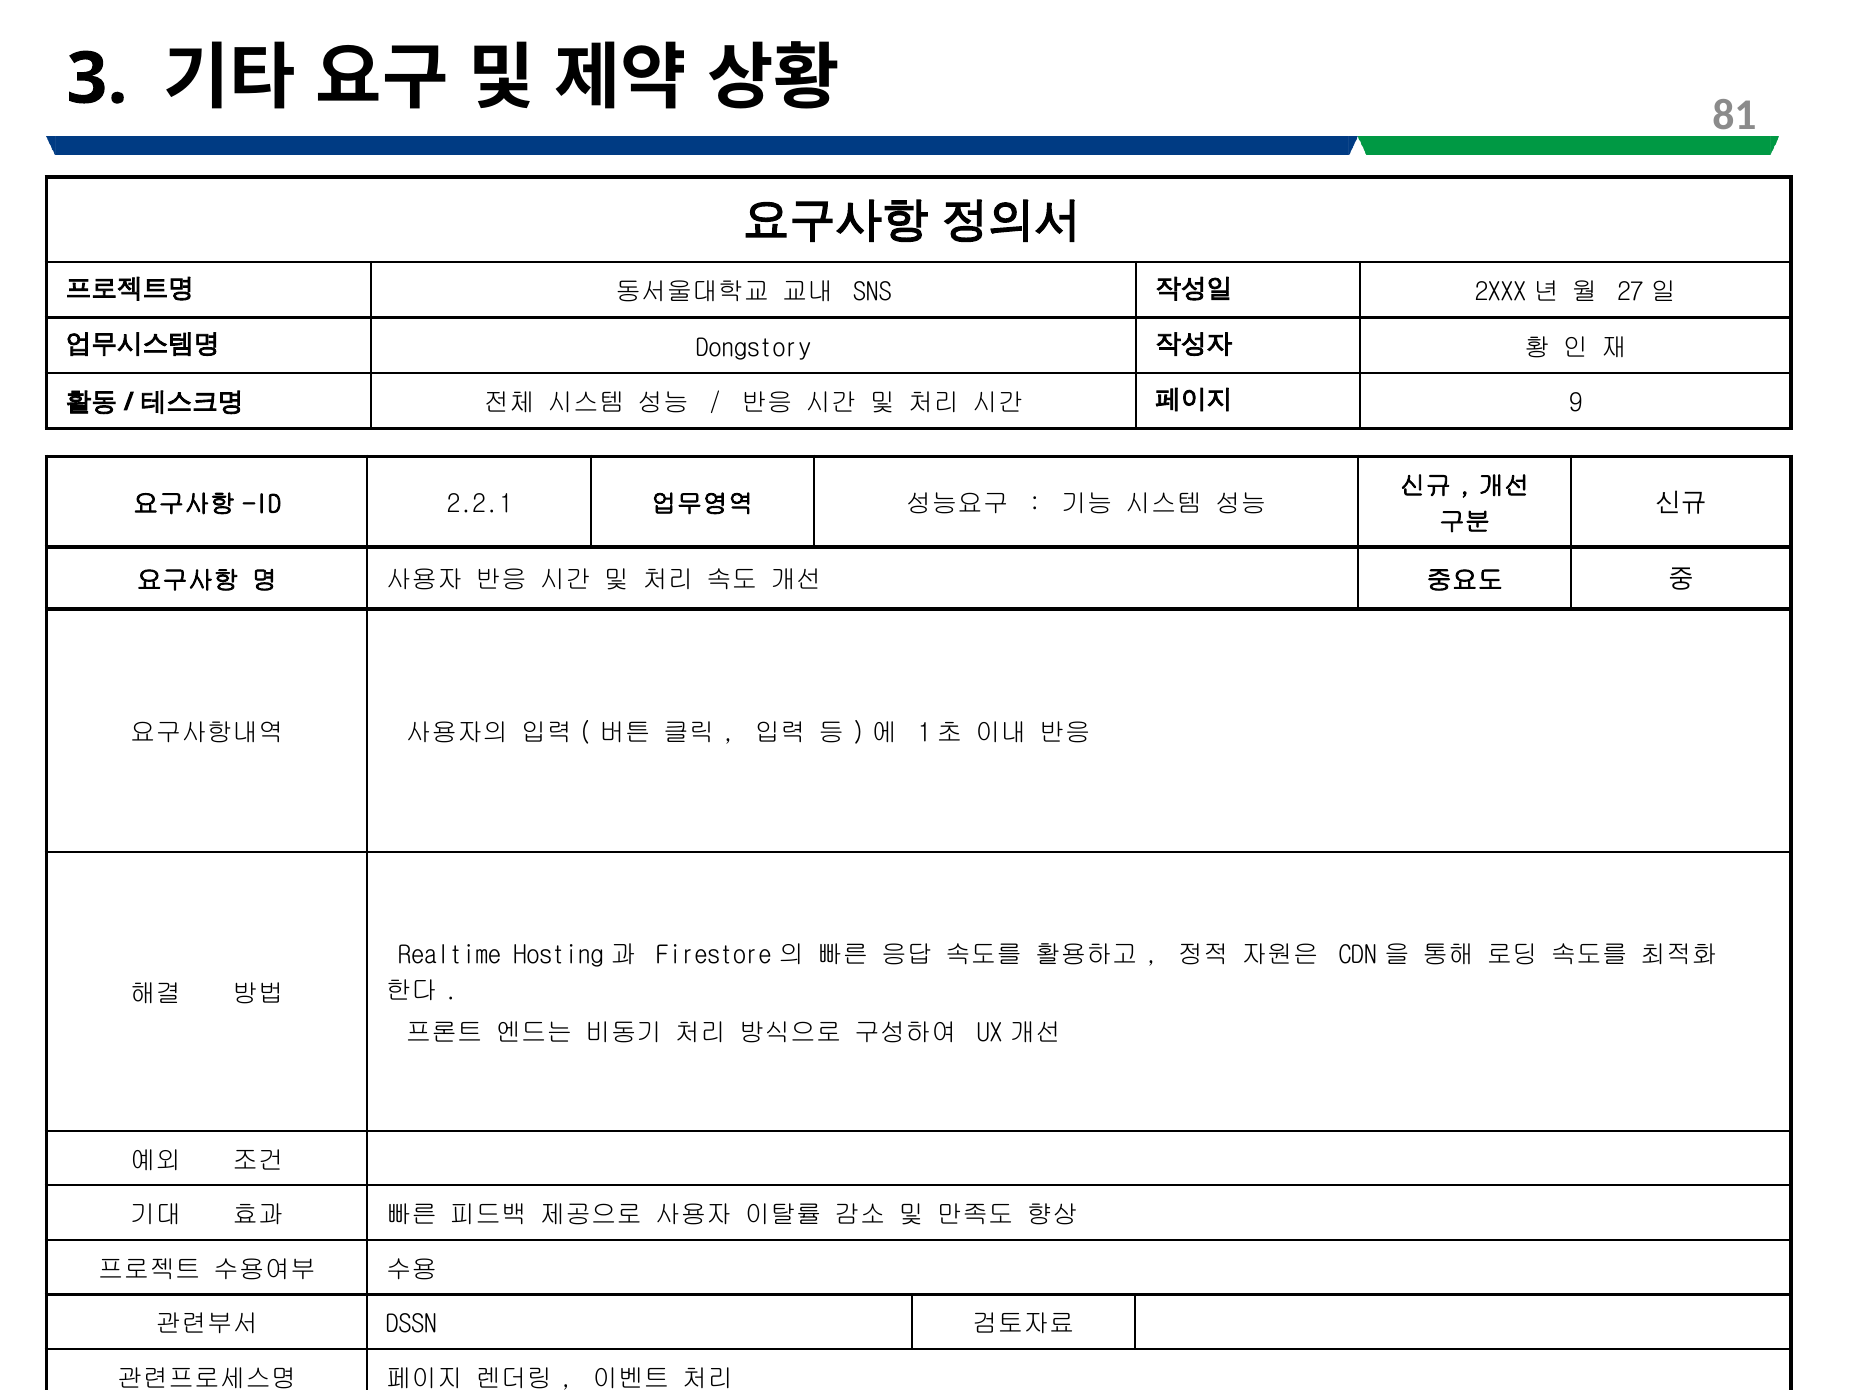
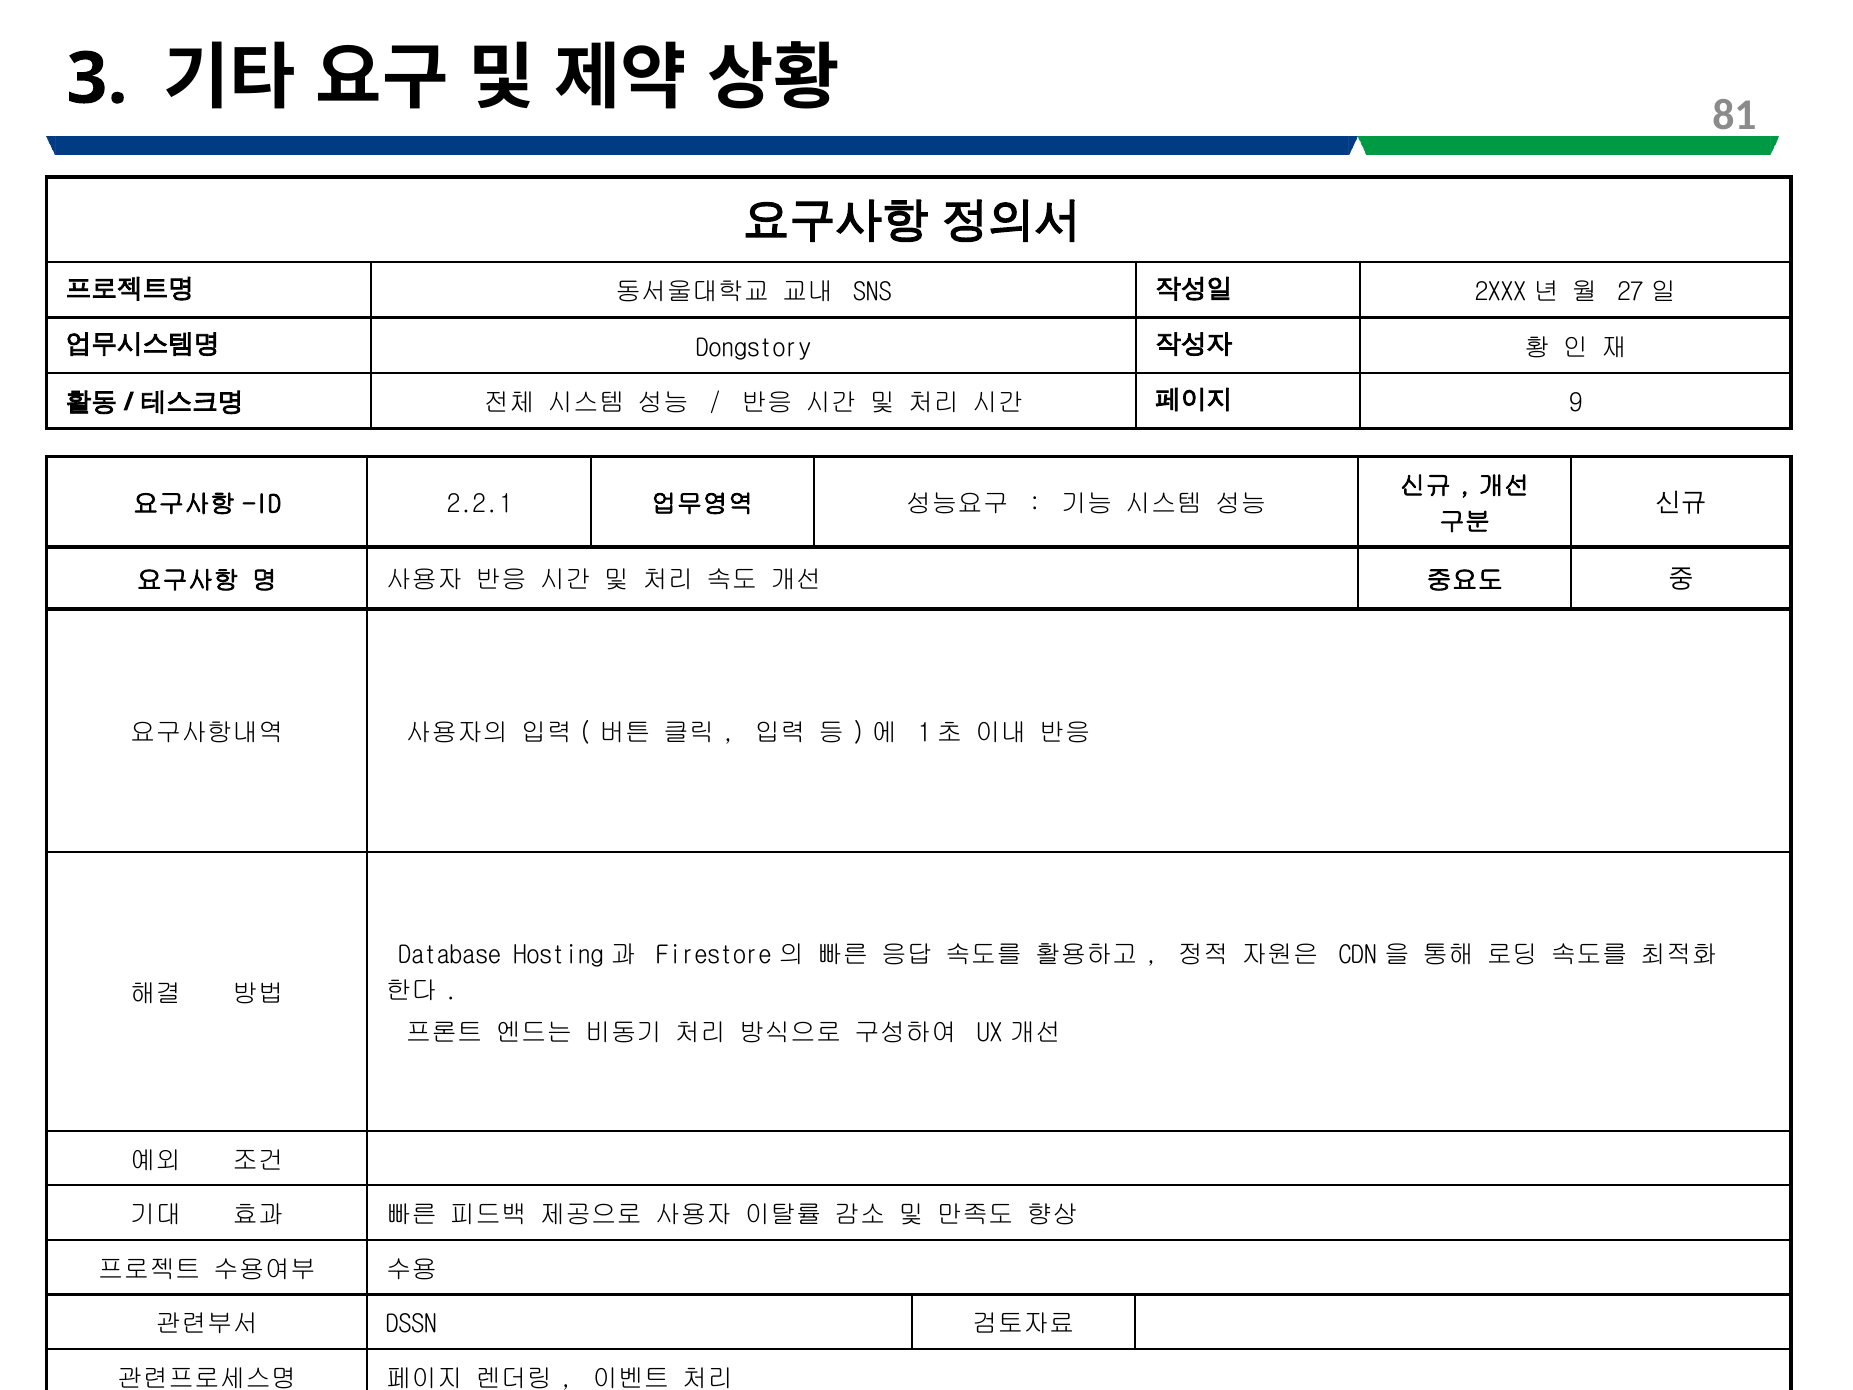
Realtime: Realtime -> Database
